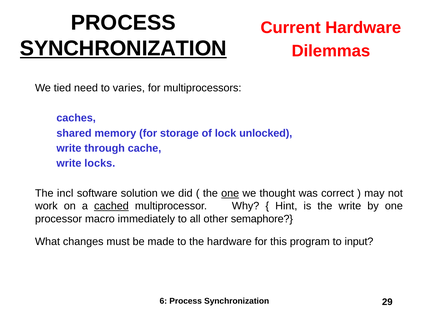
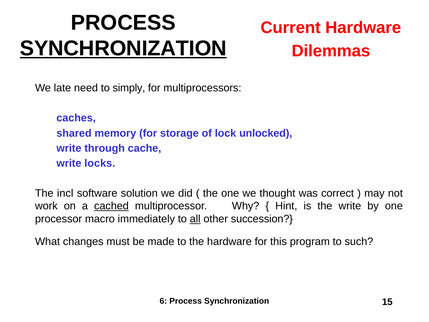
tied: tied -> late
varies: varies -> simply
one at (230, 193) underline: present -> none
all underline: none -> present
semaphore: semaphore -> succession
input: input -> such
29: 29 -> 15
